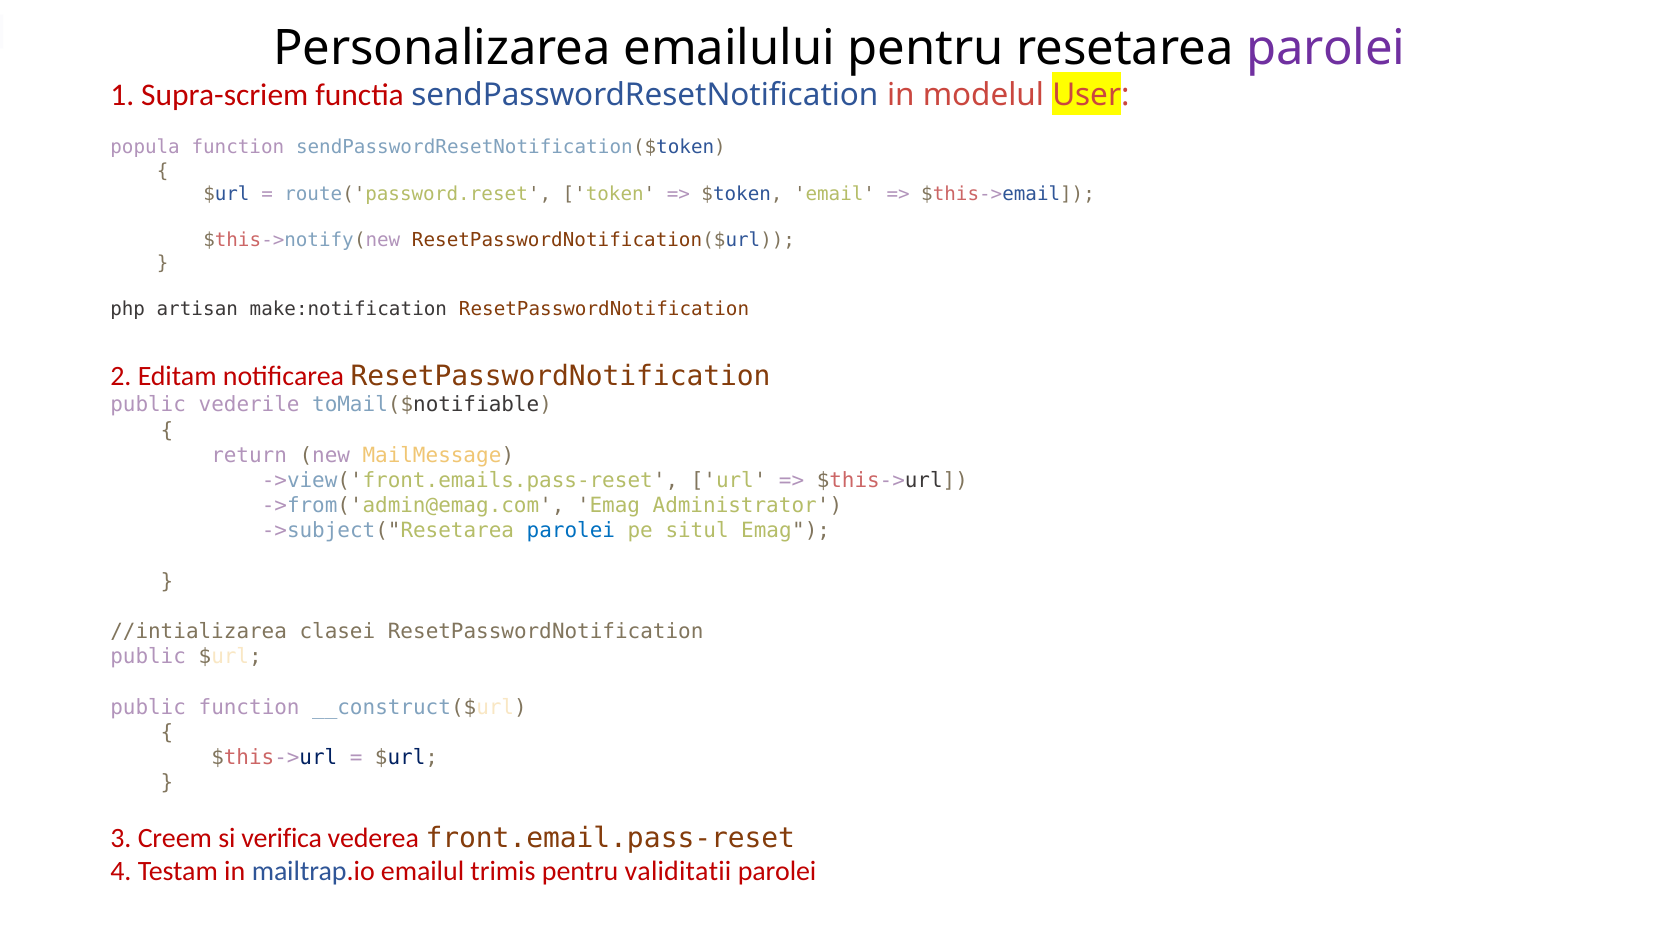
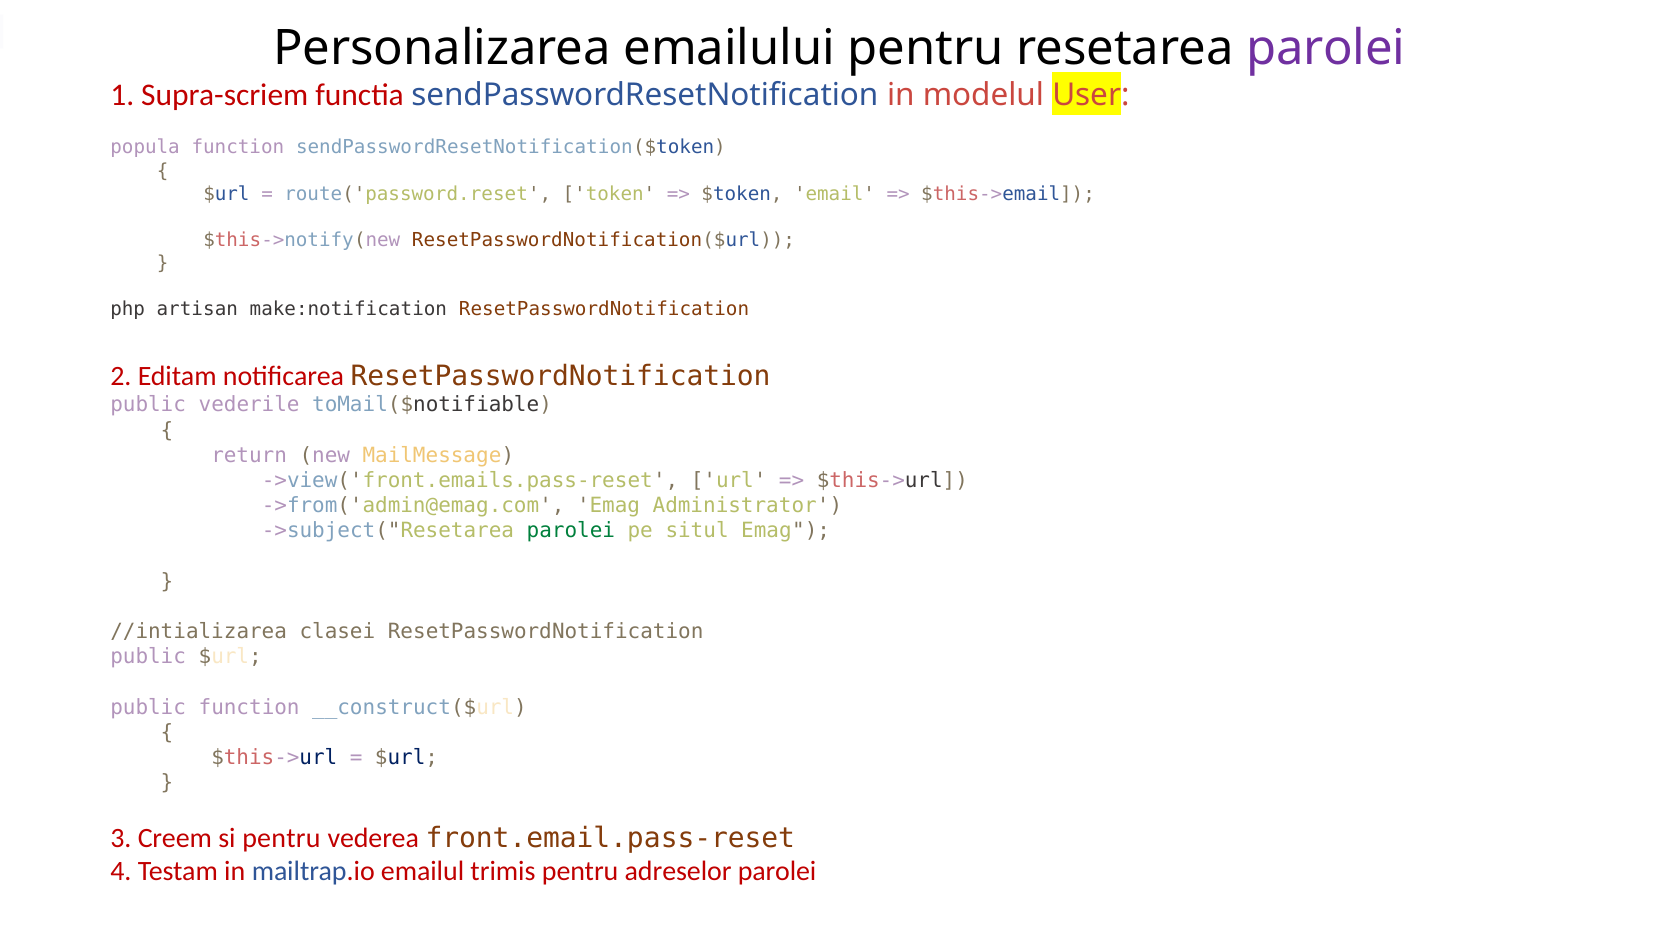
parolei at (571, 531) colour: blue -> green
si verifica: verifica -> pentru
validitatii: validitatii -> adreselor
